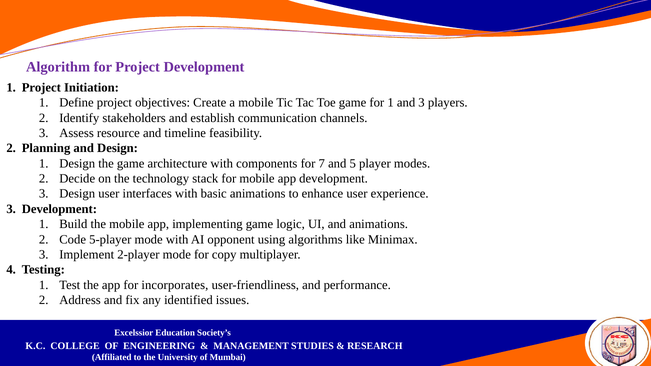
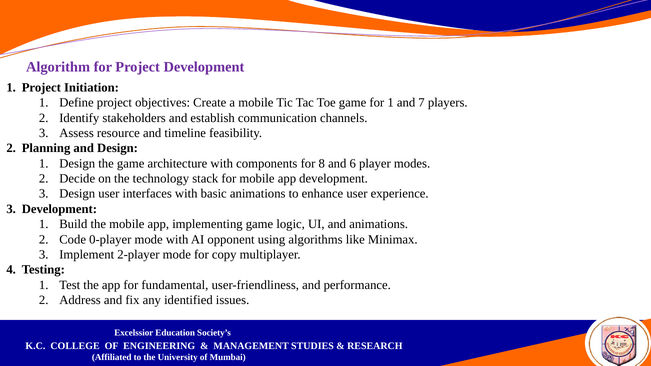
and 3: 3 -> 7
7: 7 -> 8
5: 5 -> 6
5-player: 5-player -> 0-player
incorporates: incorporates -> fundamental
